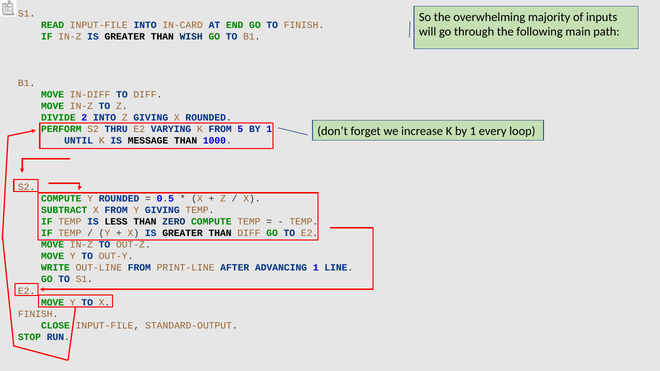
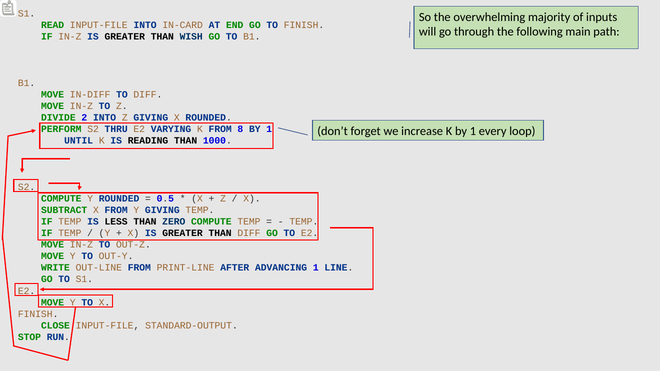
5: 5 -> 8
MESSAGE: MESSAGE -> READING
